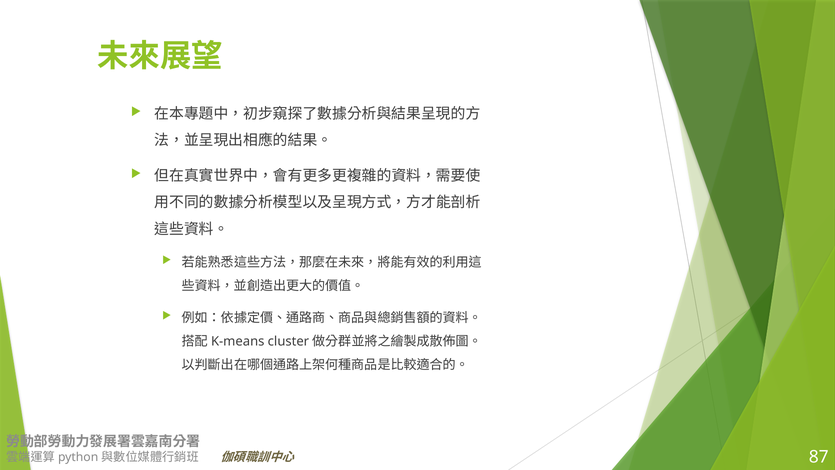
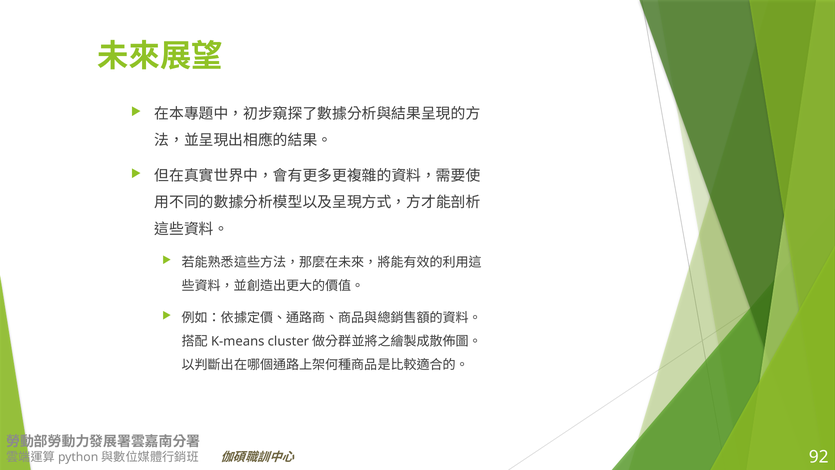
87: 87 -> 92
